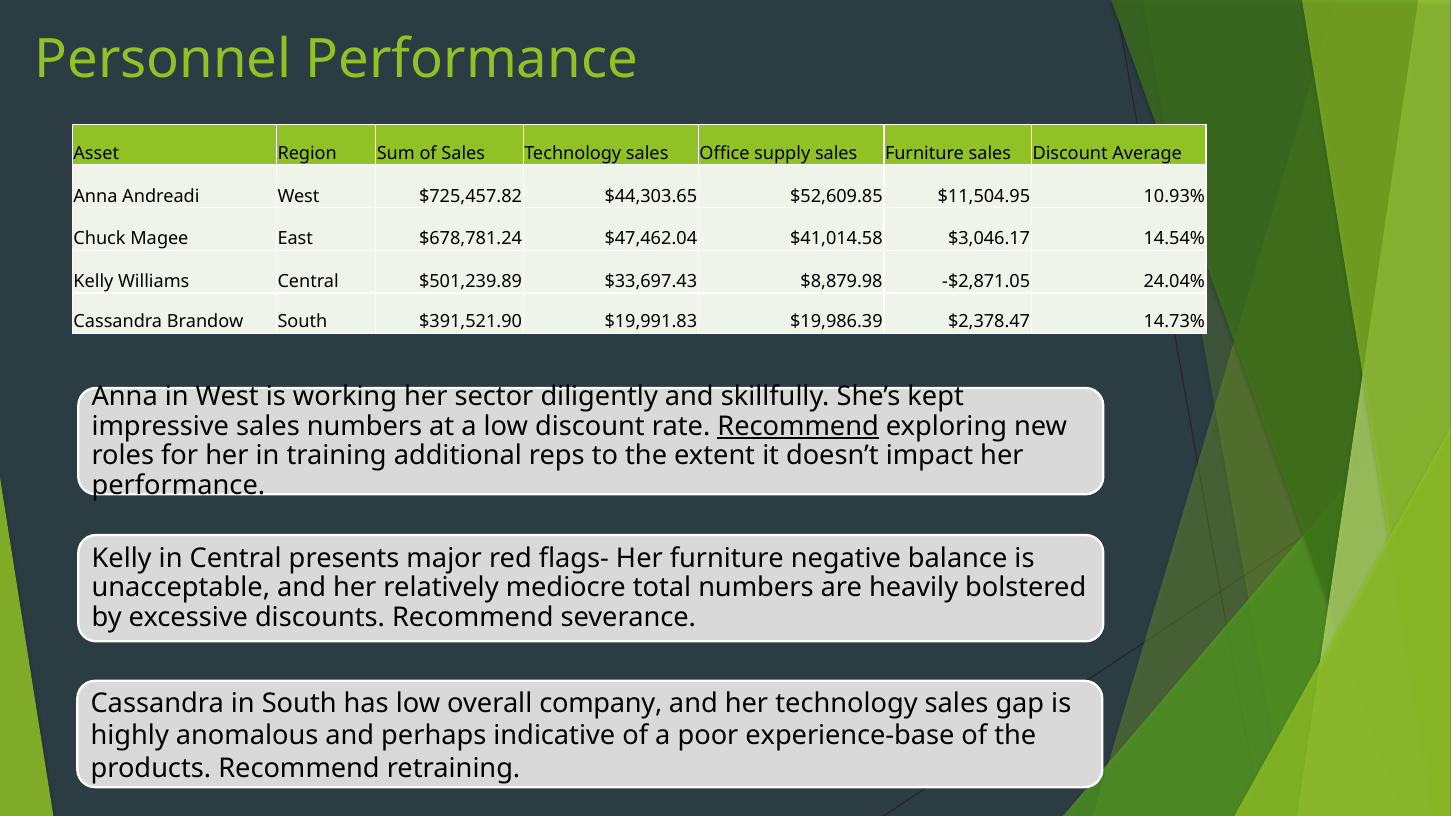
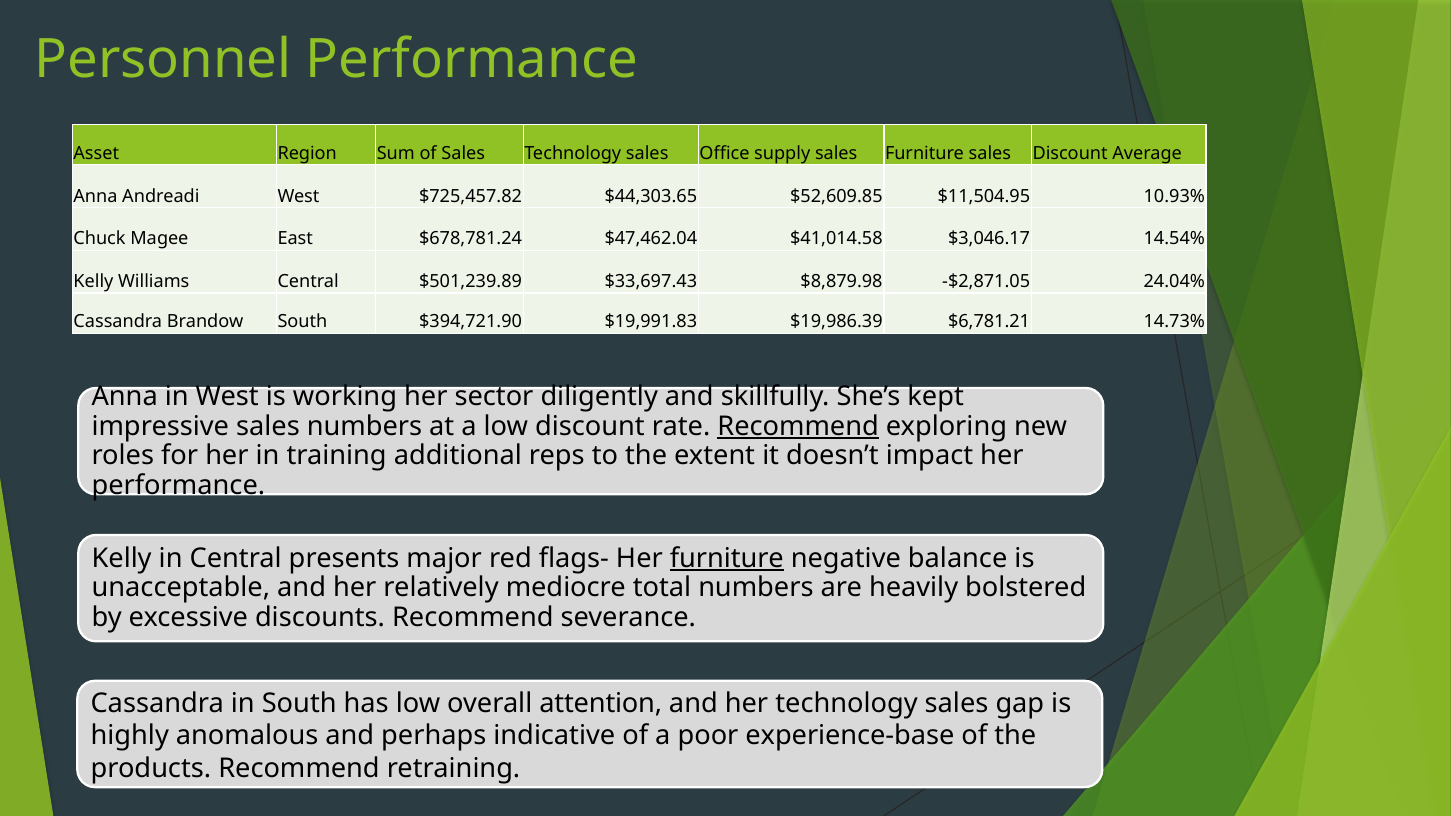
$391,521.90: $391,521.90 -> $394,721.90
$2,378.47: $2,378.47 -> $6,781.21
furniture at (727, 559) underline: none -> present
company: company -> attention
